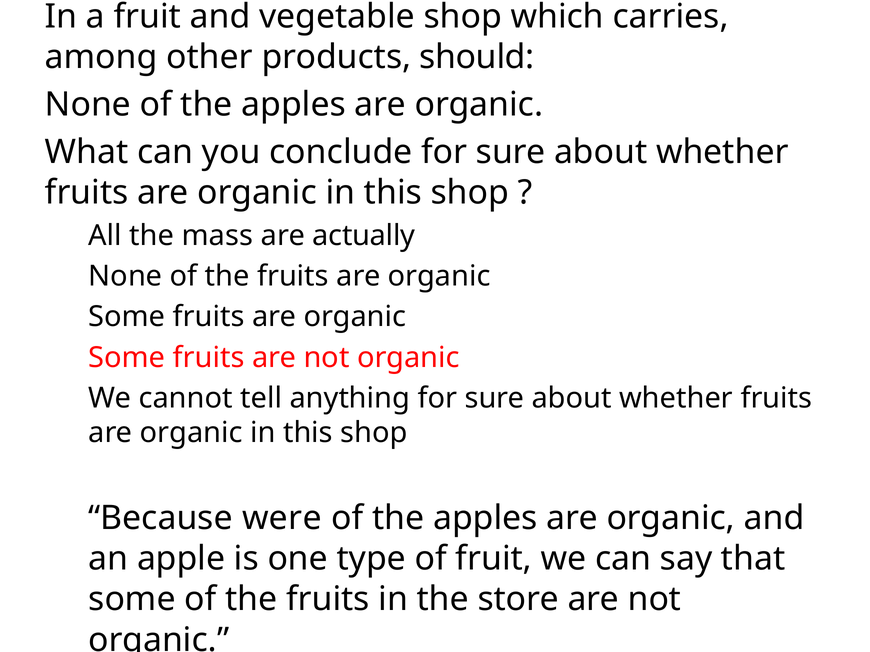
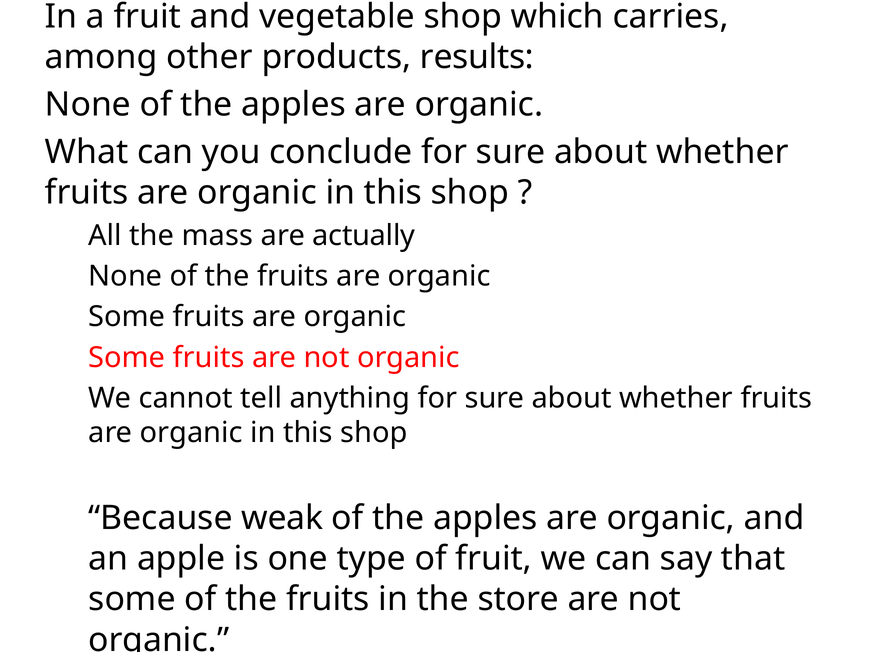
should: should -> results
were: were -> weak
